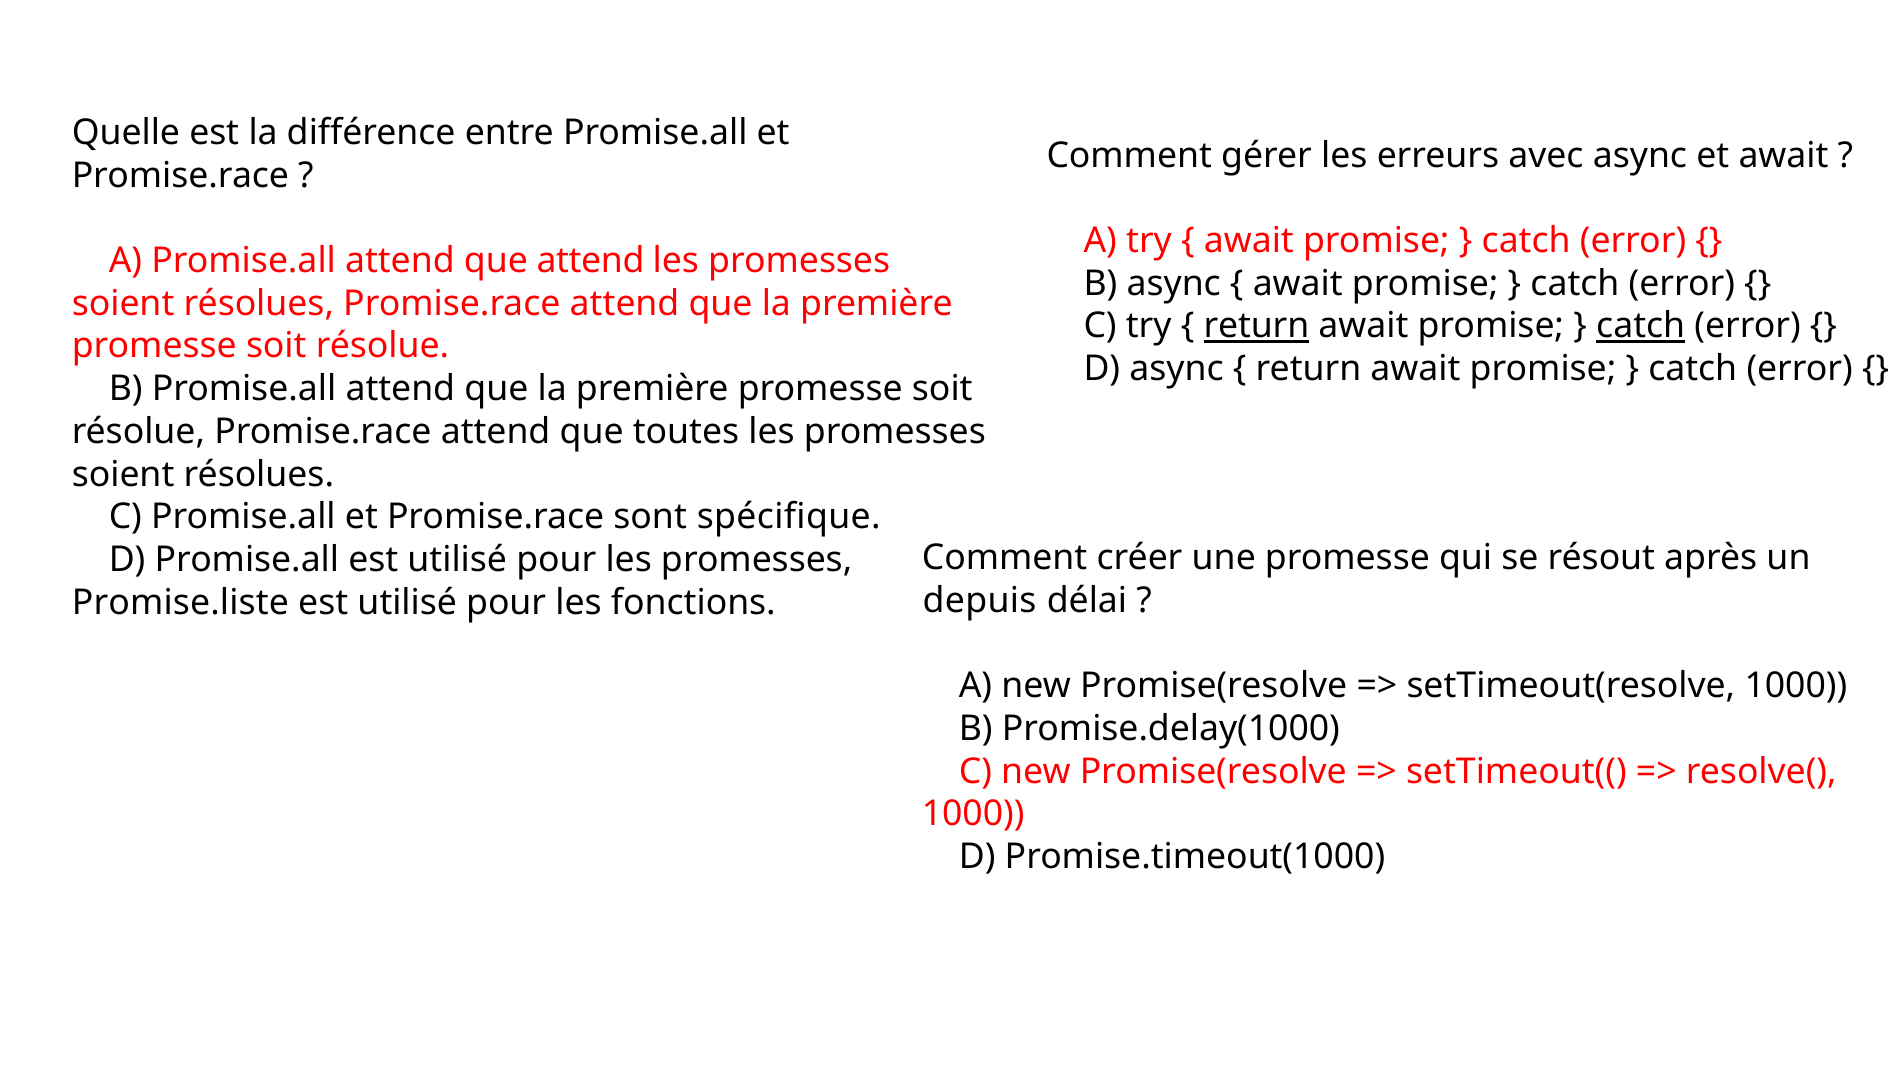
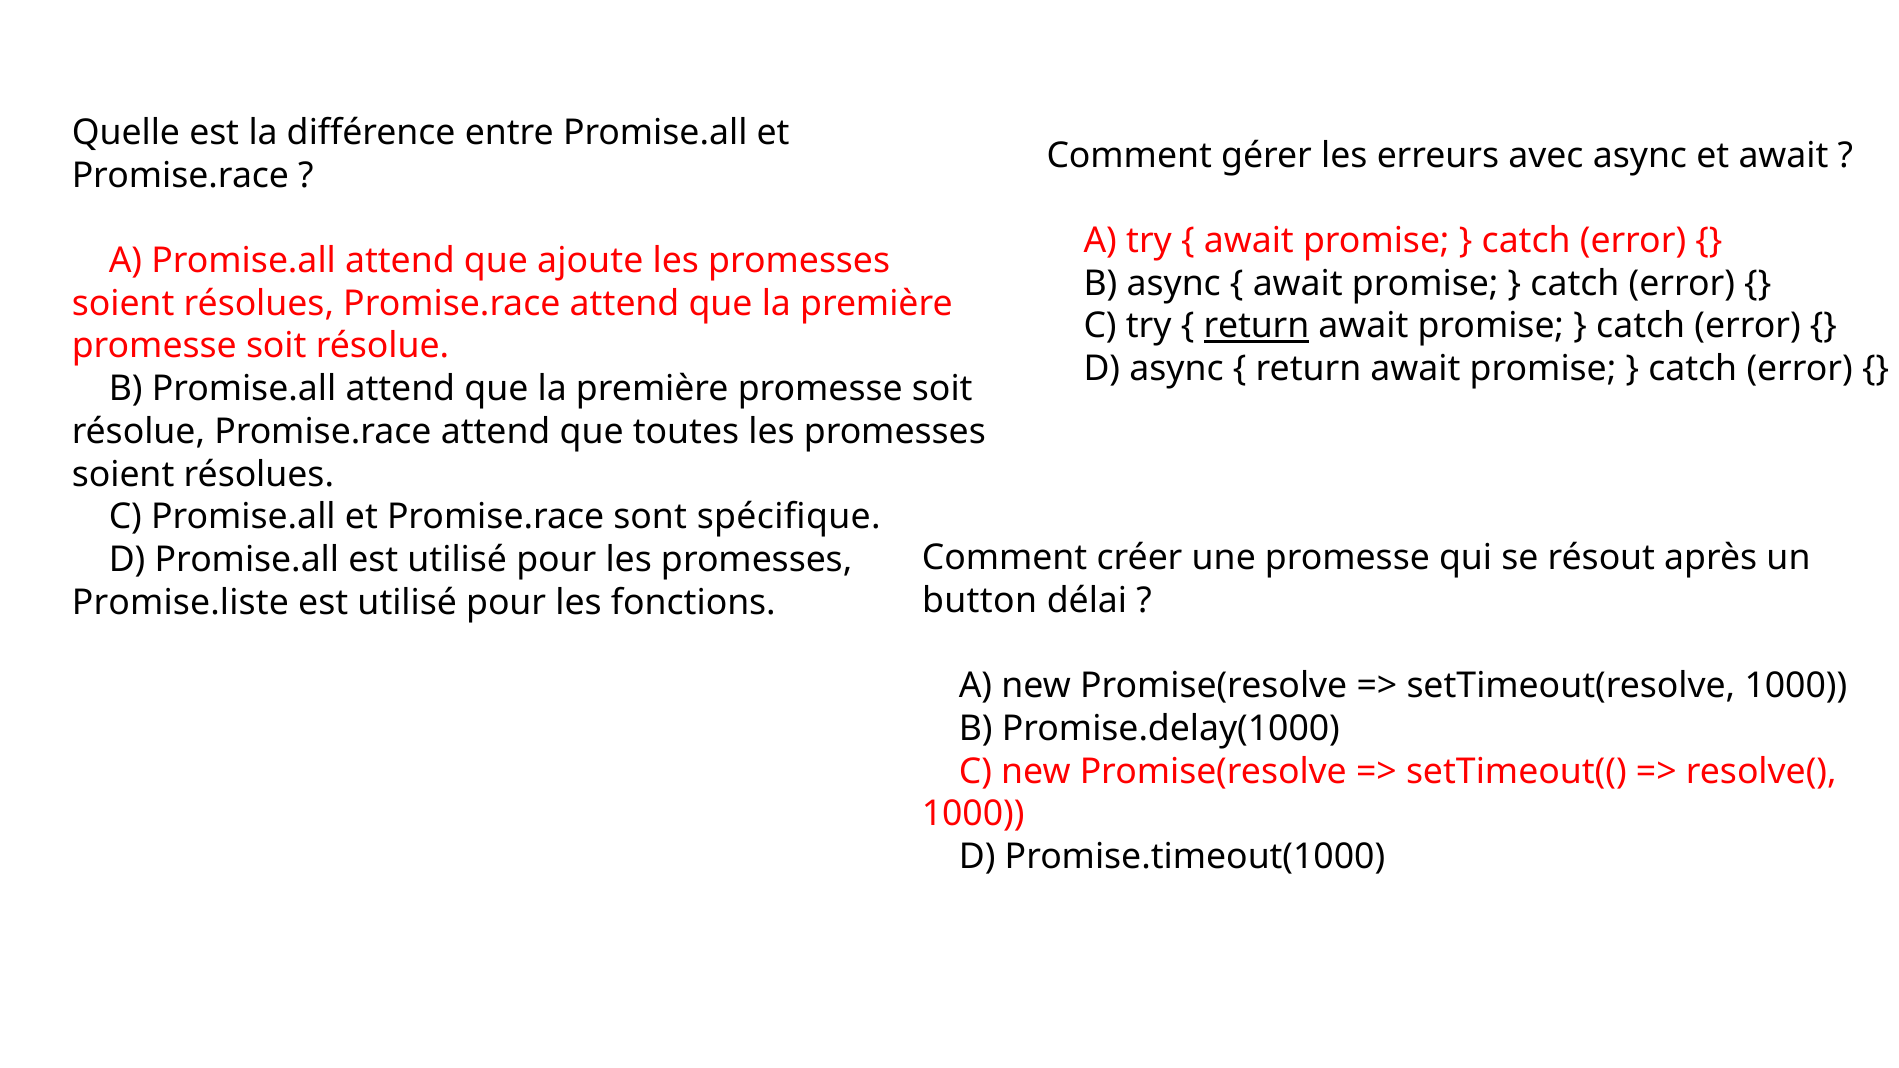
que attend: attend -> ajoute
catch at (1641, 326) underline: present -> none
depuis: depuis -> button
